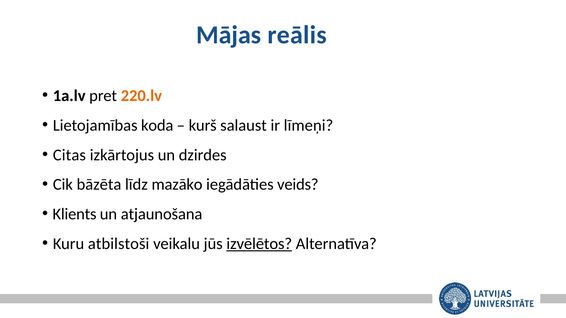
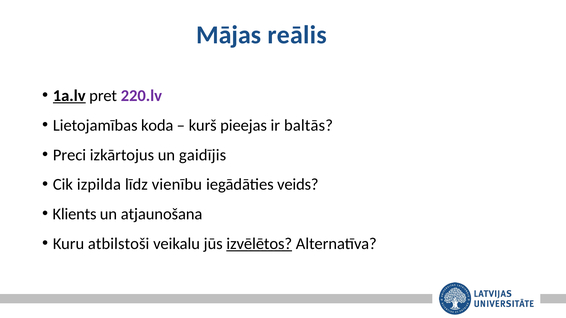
1a.lv underline: none -> present
220.lv colour: orange -> purple
salaust: salaust -> pieejas
līmeņi: līmeņi -> baltās
Citas: Citas -> Preci
dzirdes: dzirdes -> gaidījis
bāzēta: bāzēta -> izpilda
mazāko: mazāko -> vienību
